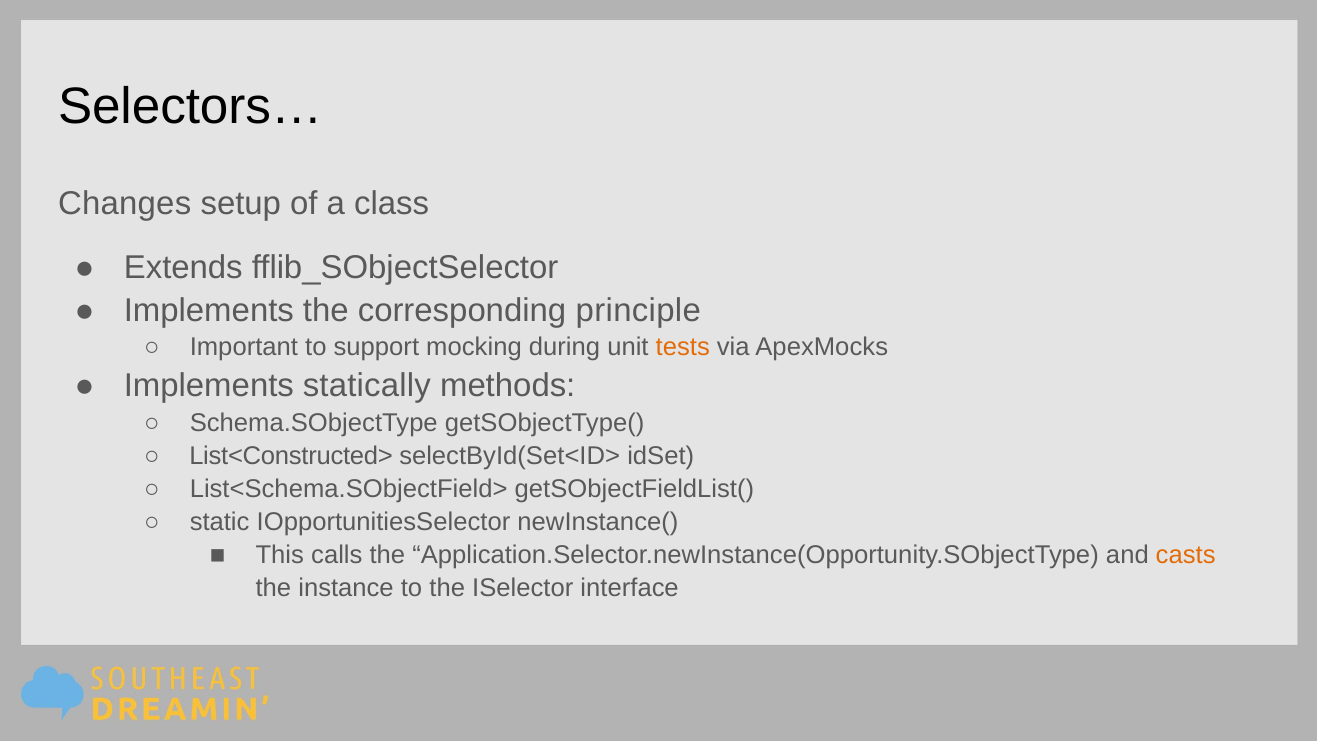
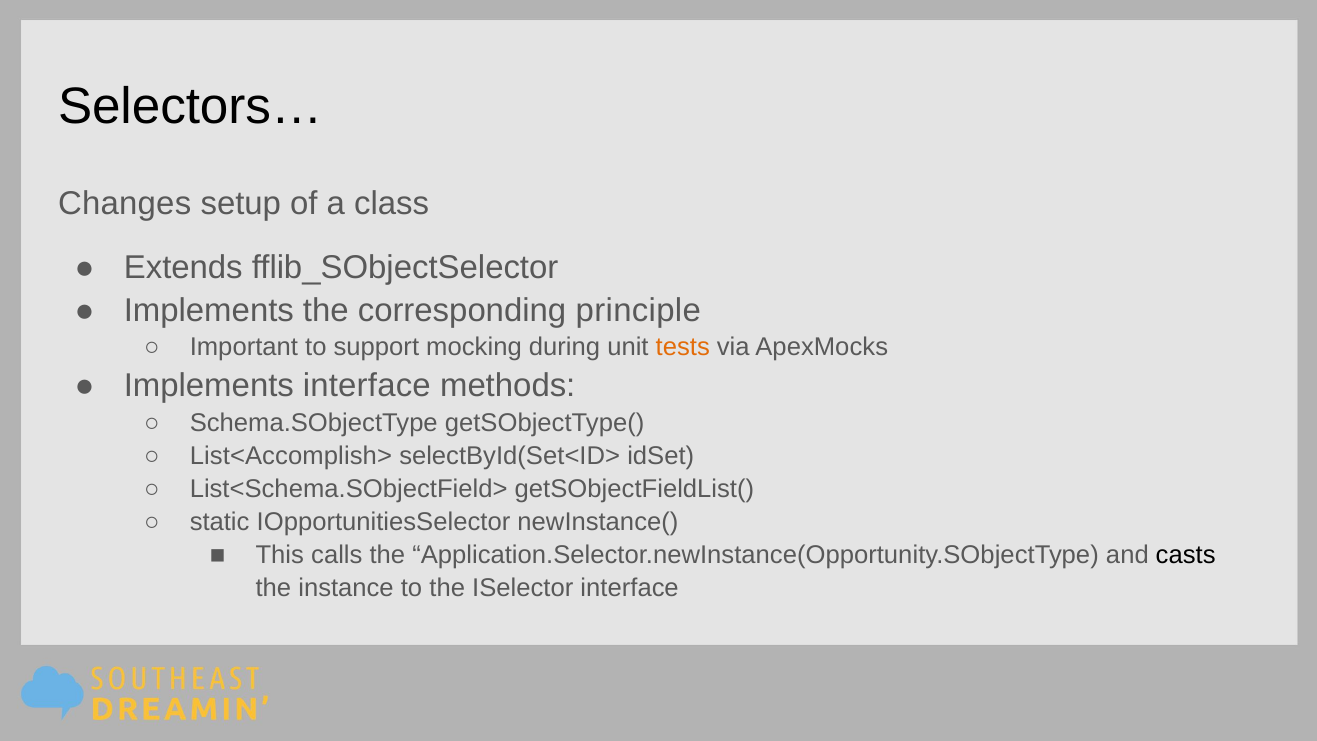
Implements statically: statically -> interface
List<Constructed>: List<Constructed> -> List<Accomplish>
casts colour: orange -> black
